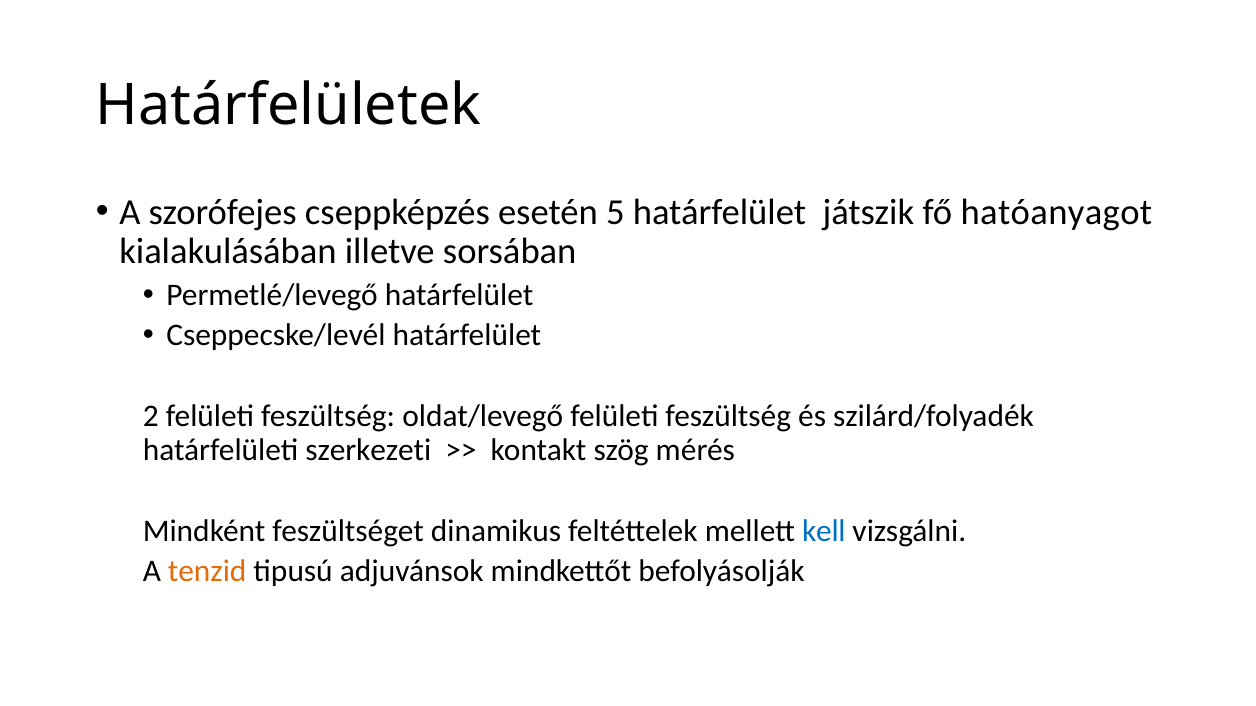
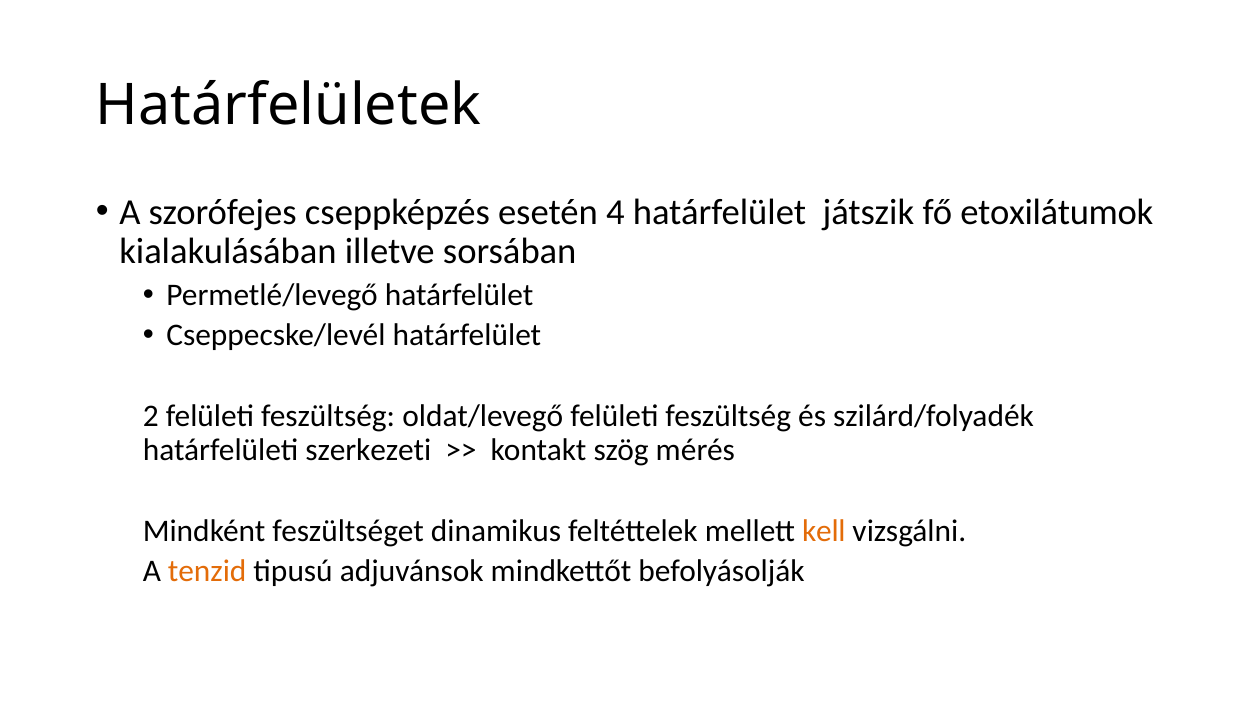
5: 5 -> 4
hatóanyagot: hatóanyagot -> etoxilátumok
kell colour: blue -> orange
